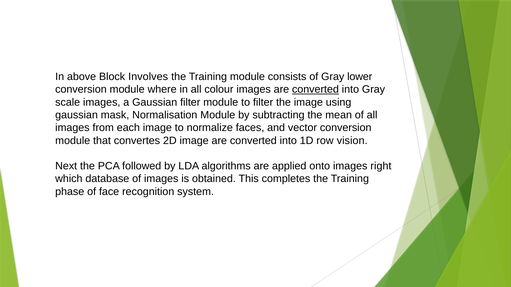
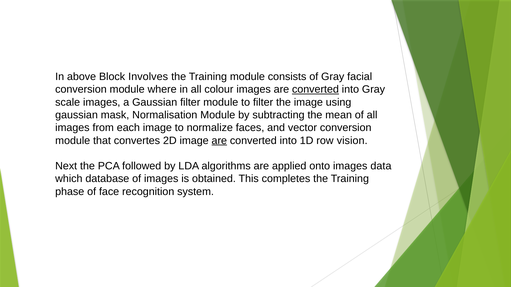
lower: lower -> facial
are at (219, 141) underline: none -> present
right: right -> data
